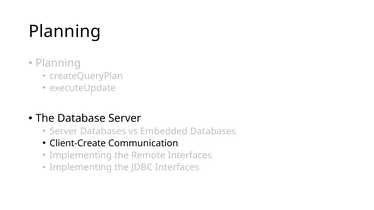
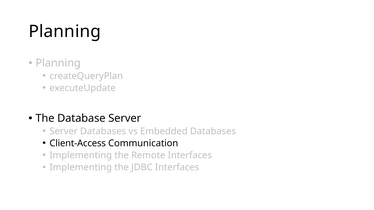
Client-Create: Client-Create -> Client-Access
